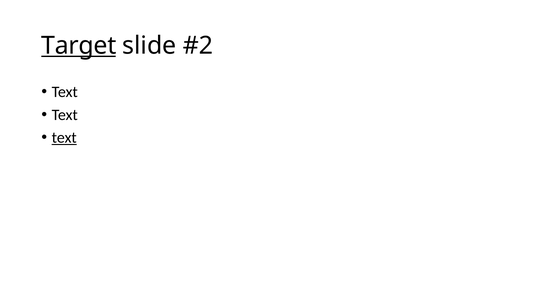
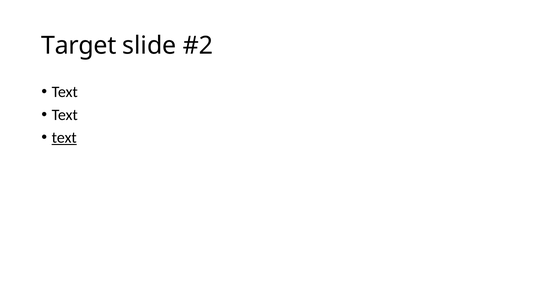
Target underline: present -> none
